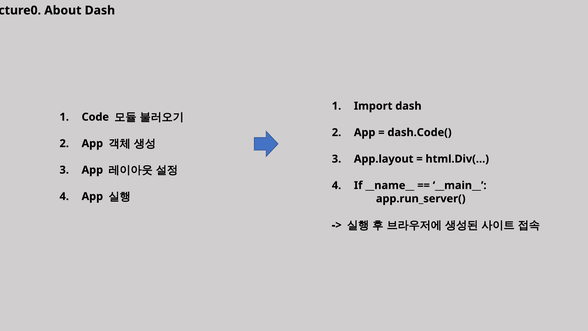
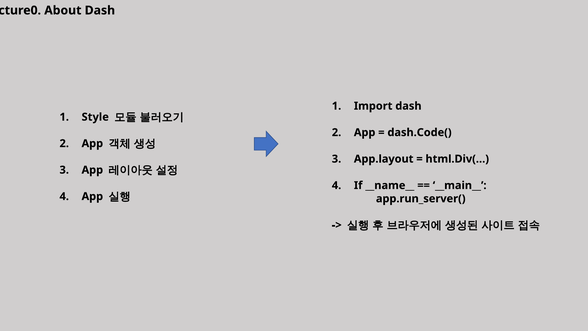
Code: Code -> Style
